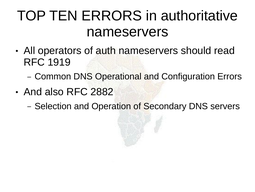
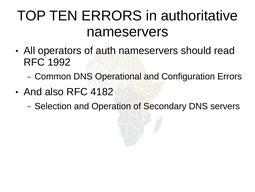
1919: 1919 -> 1992
2882: 2882 -> 4182
